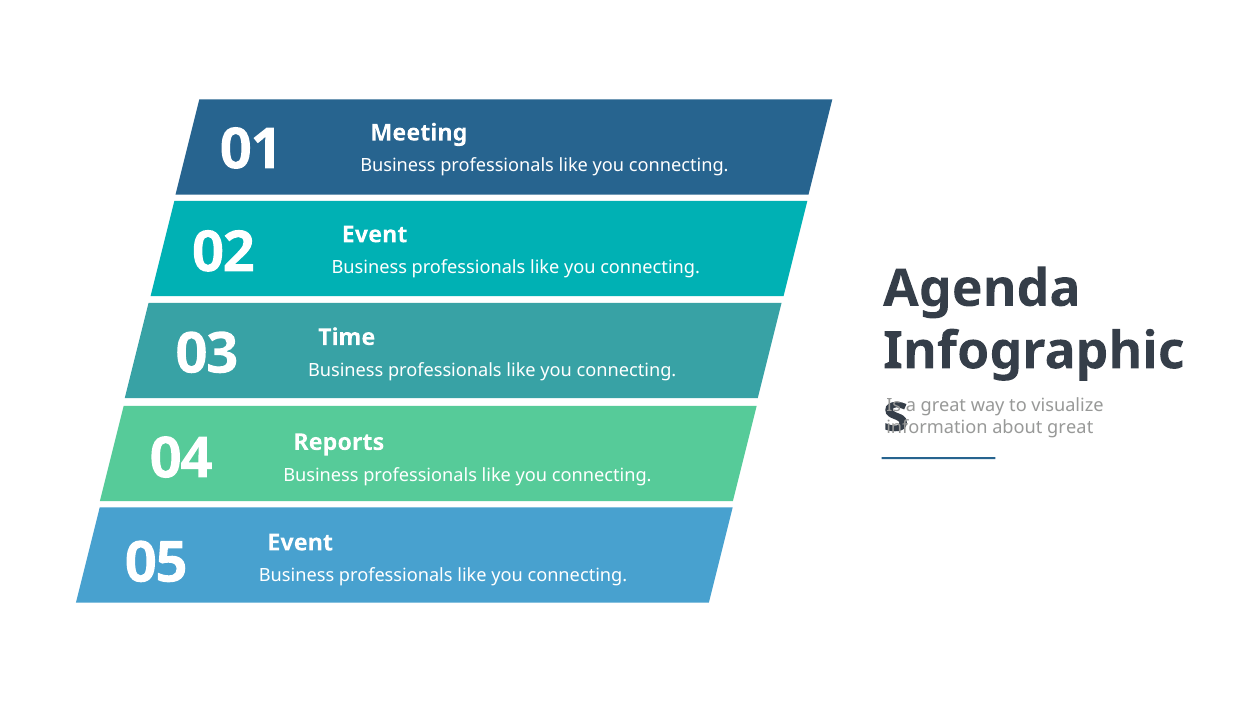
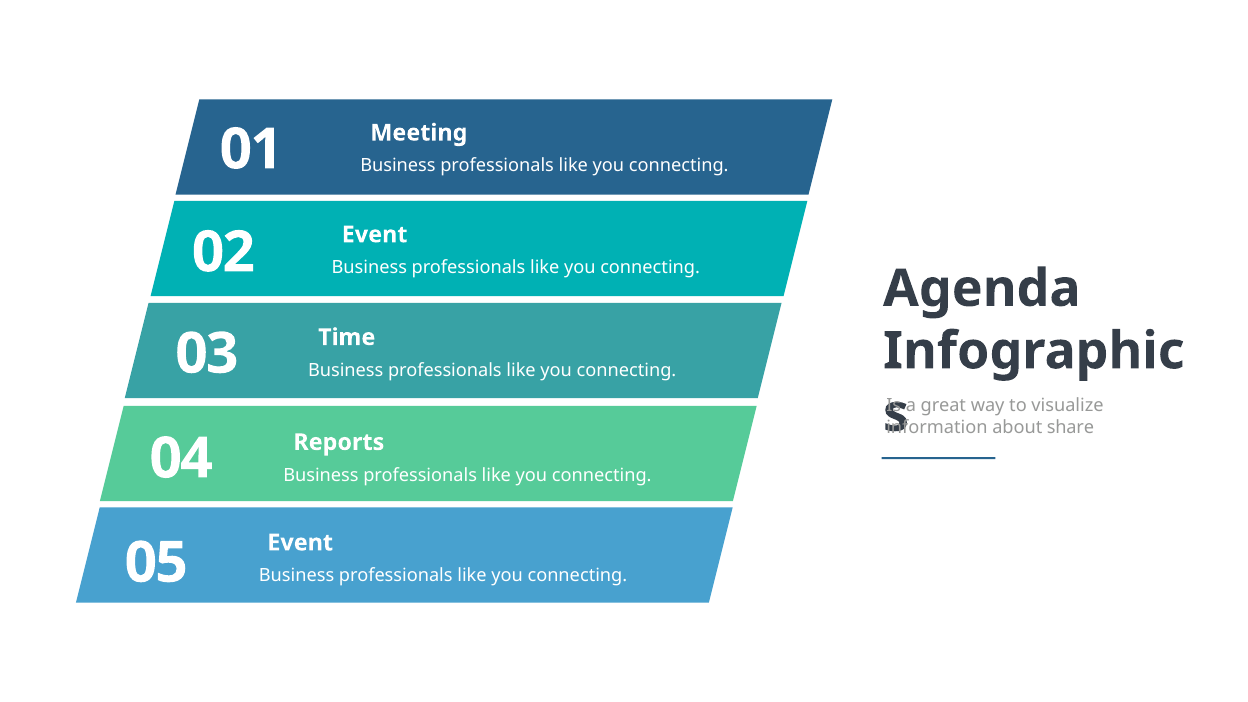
about great: great -> share
